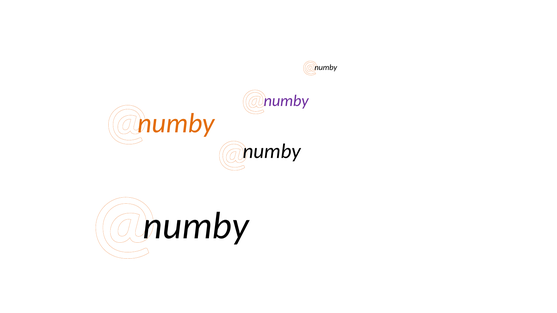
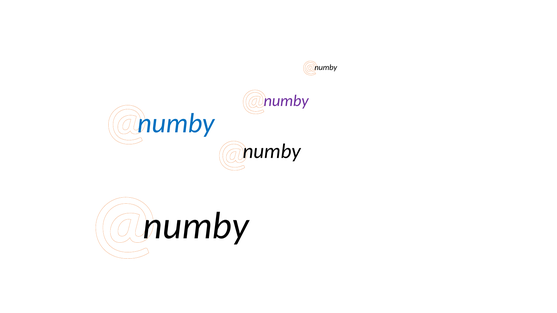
numby at (176, 123) colour: orange -> blue
